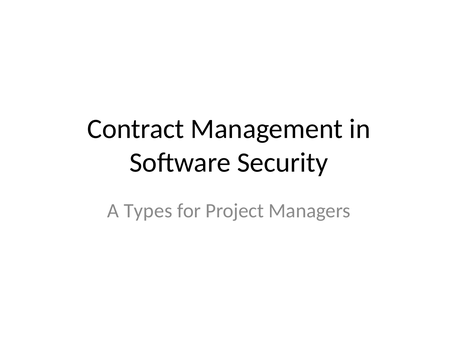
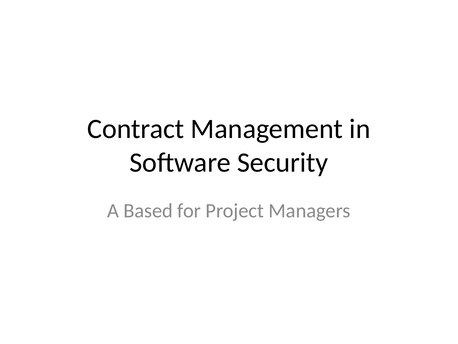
Types: Types -> Based
